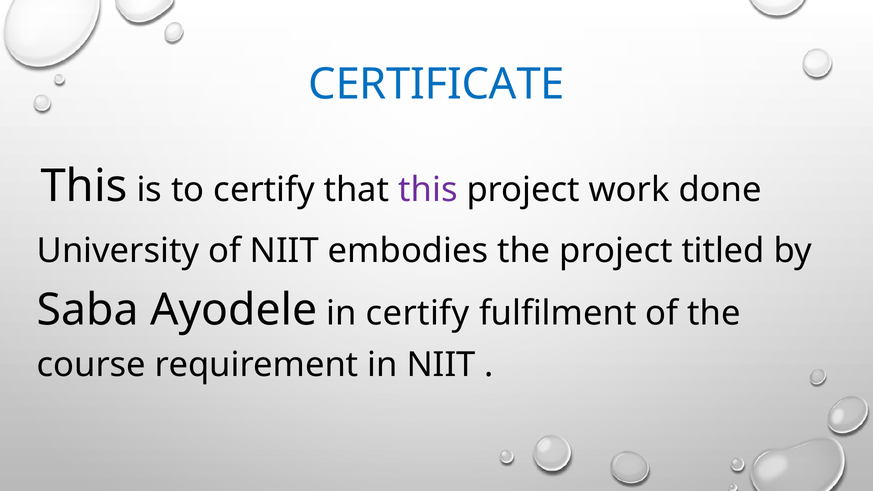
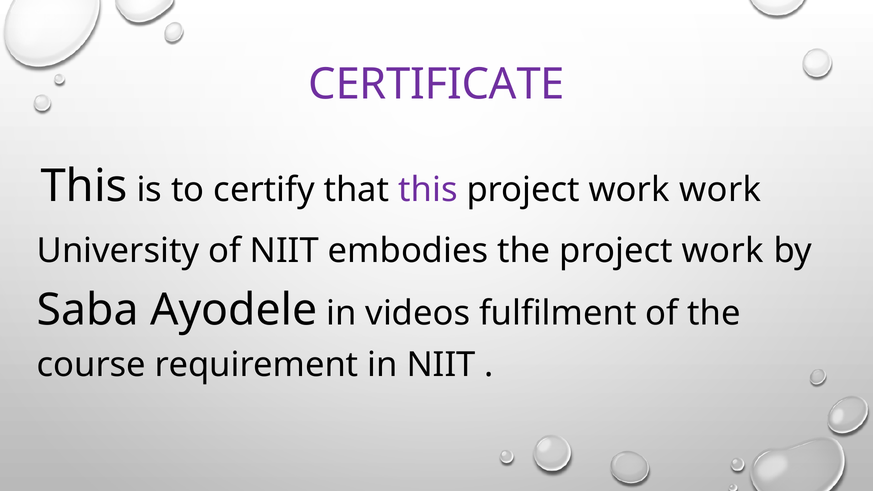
CERTIFICATE colour: blue -> purple
work done: done -> work
the project titled: titled -> work
in certify: certify -> videos
